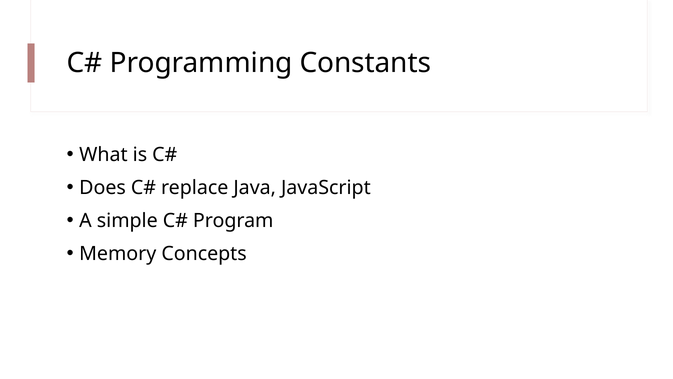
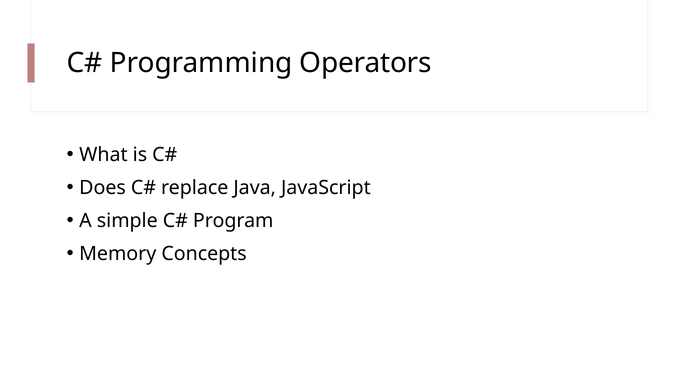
Constants: Constants -> Operators
